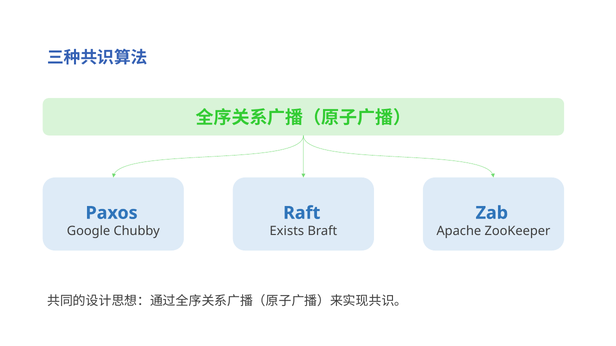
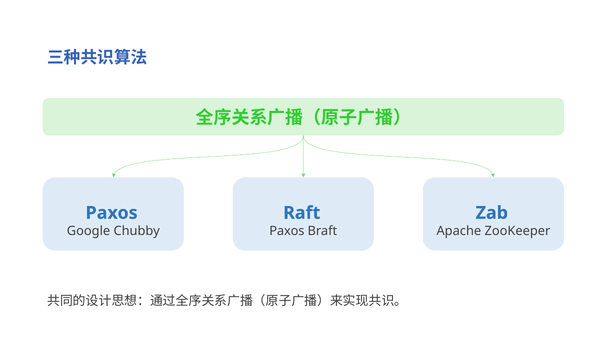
Exists at (287, 231): Exists -> Paxos
